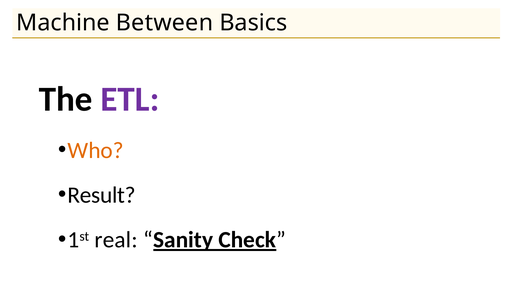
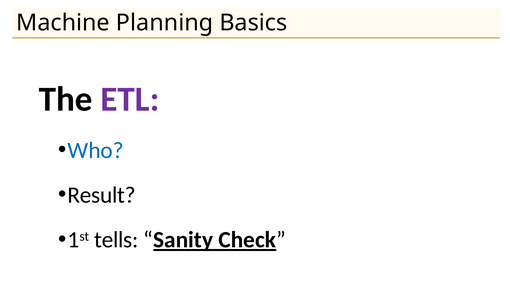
Between: Between -> Planning
Who colour: orange -> blue
real: real -> tells
